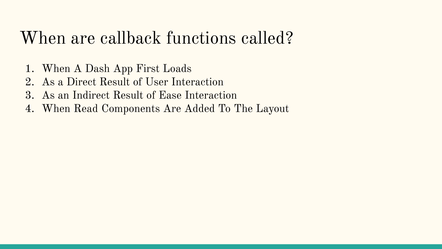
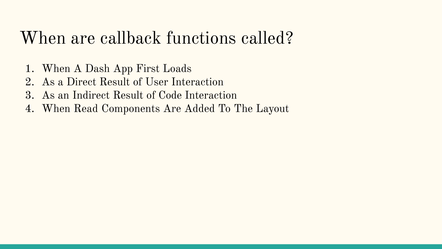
Ease: Ease -> Code
